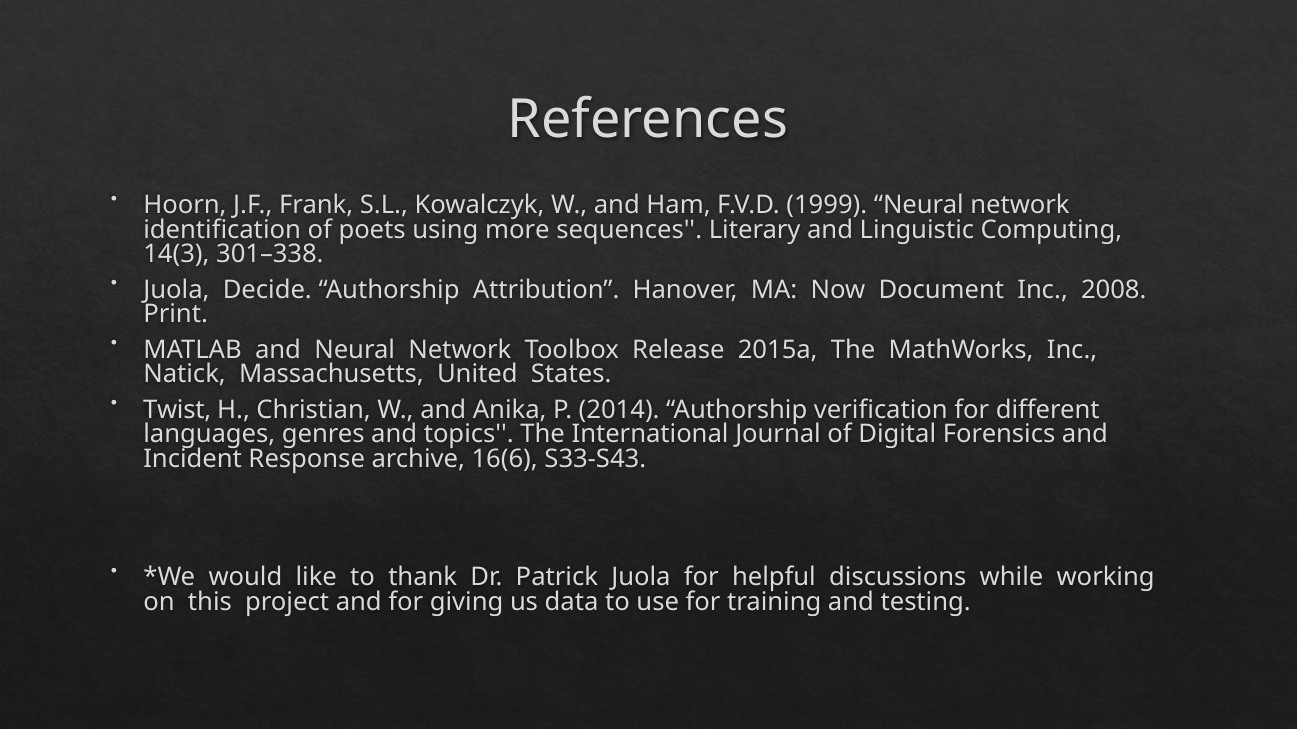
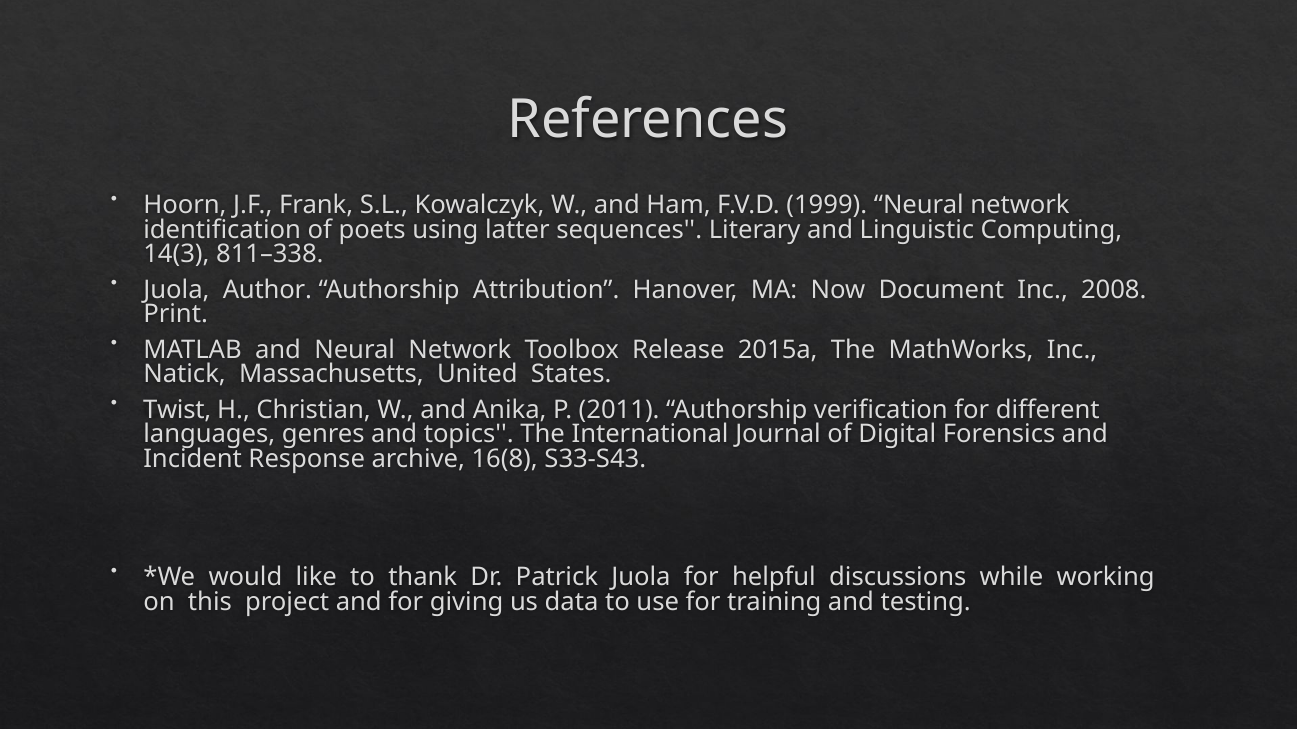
more: more -> latter
301–338: 301–338 -> 811–338
Decide: Decide -> Author
2014: 2014 -> 2011
16(6: 16(6 -> 16(8
